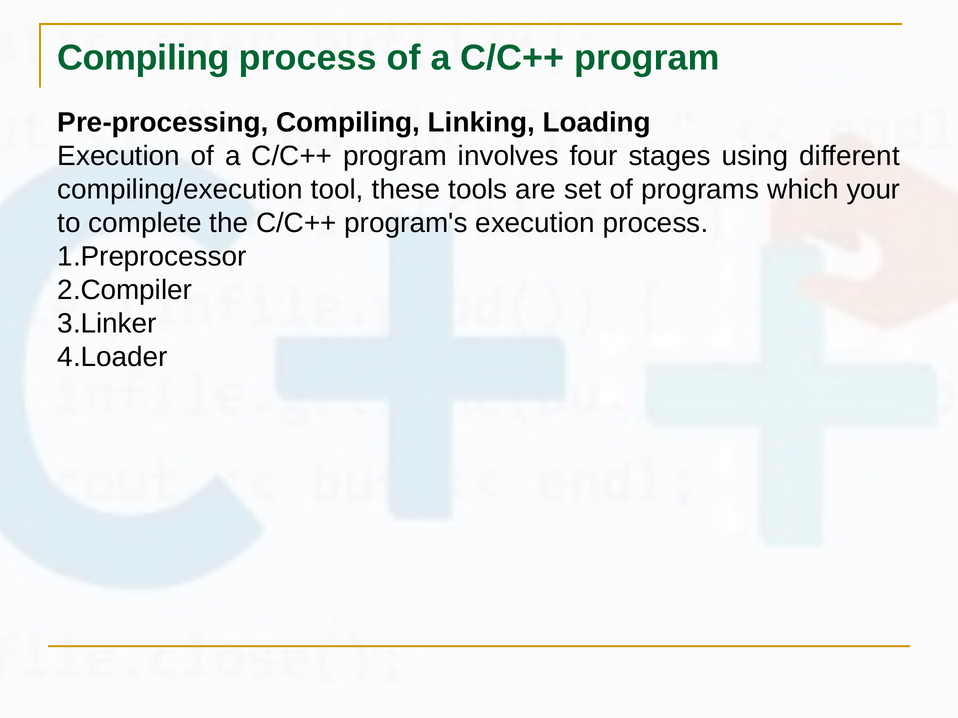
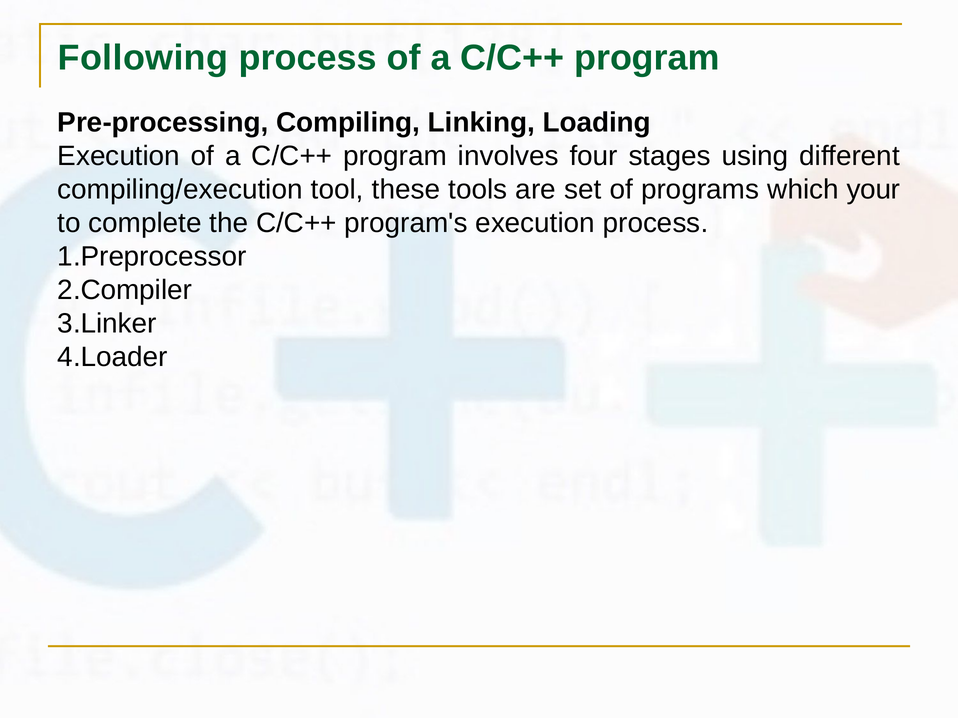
Compiling at (143, 58): Compiling -> Following
